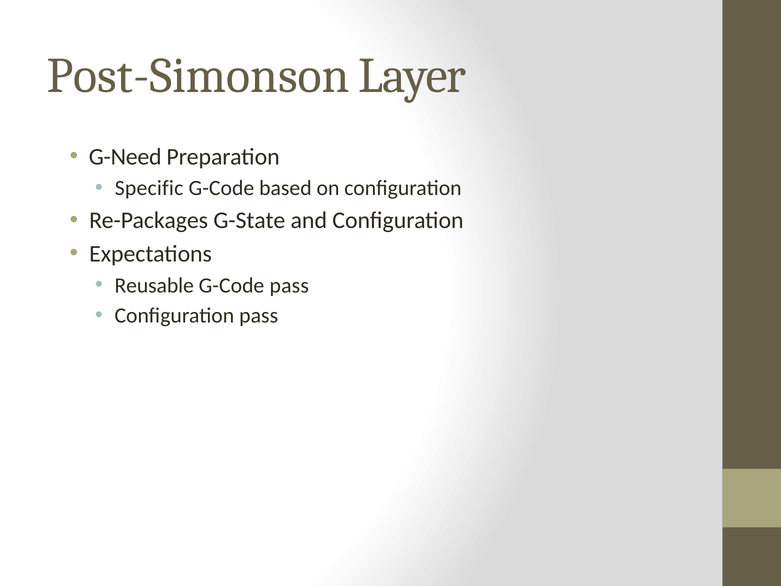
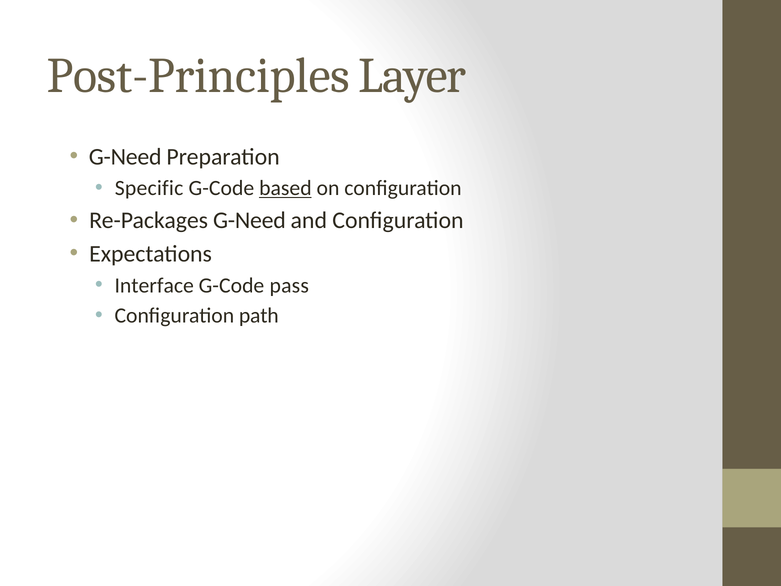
Post-Simonson: Post-Simonson -> Post-Principles
based underline: none -> present
Re-Packages G-State: G-State -> G-Need
Reusable: Reusable -> Interface
Configuration pass: pass -> path
